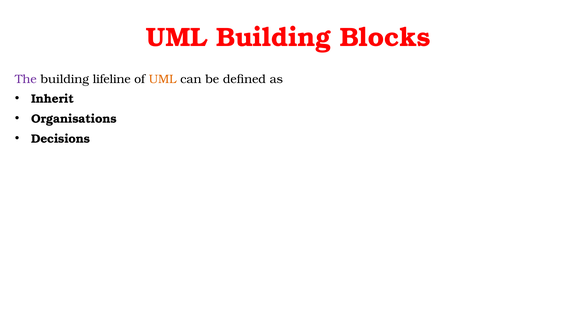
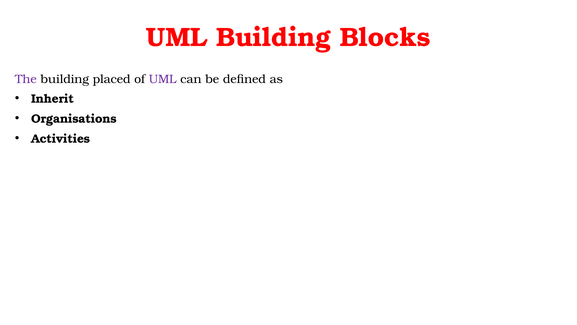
lifeline: lifeline -> placed
UML at (163, 79) colour: orange -> purple
Decisions: Decisions -> Activities
